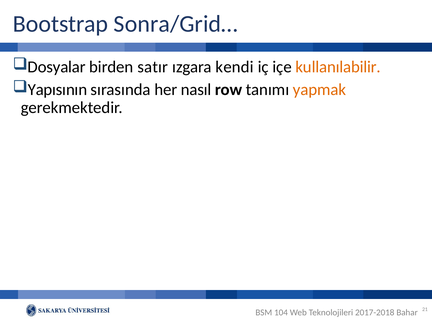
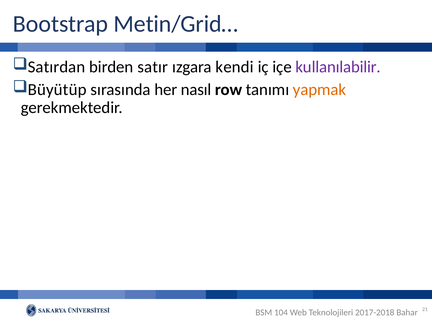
Sonra/Grid…: Sonra/Grid… -> Metin/Grid…
Dosyalar: Dosyalar -> Satırdan
kullanılabilir colour: orange -> purple
Yapısının: Yapısının -> Büyütüp
